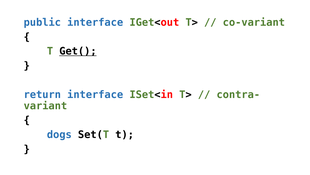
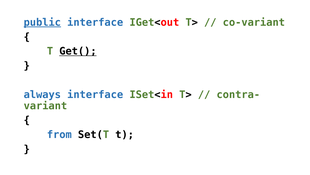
public underline: none -> present
return: return -> always
dogs: dogs -> from
